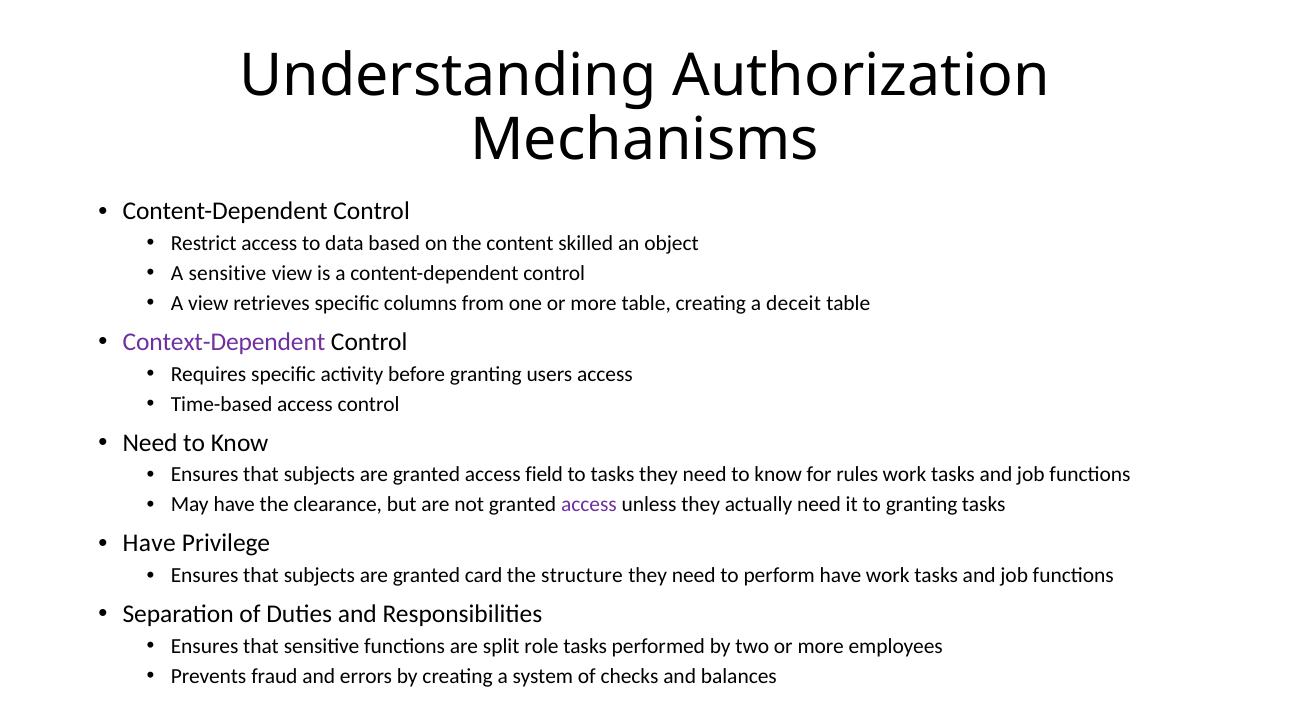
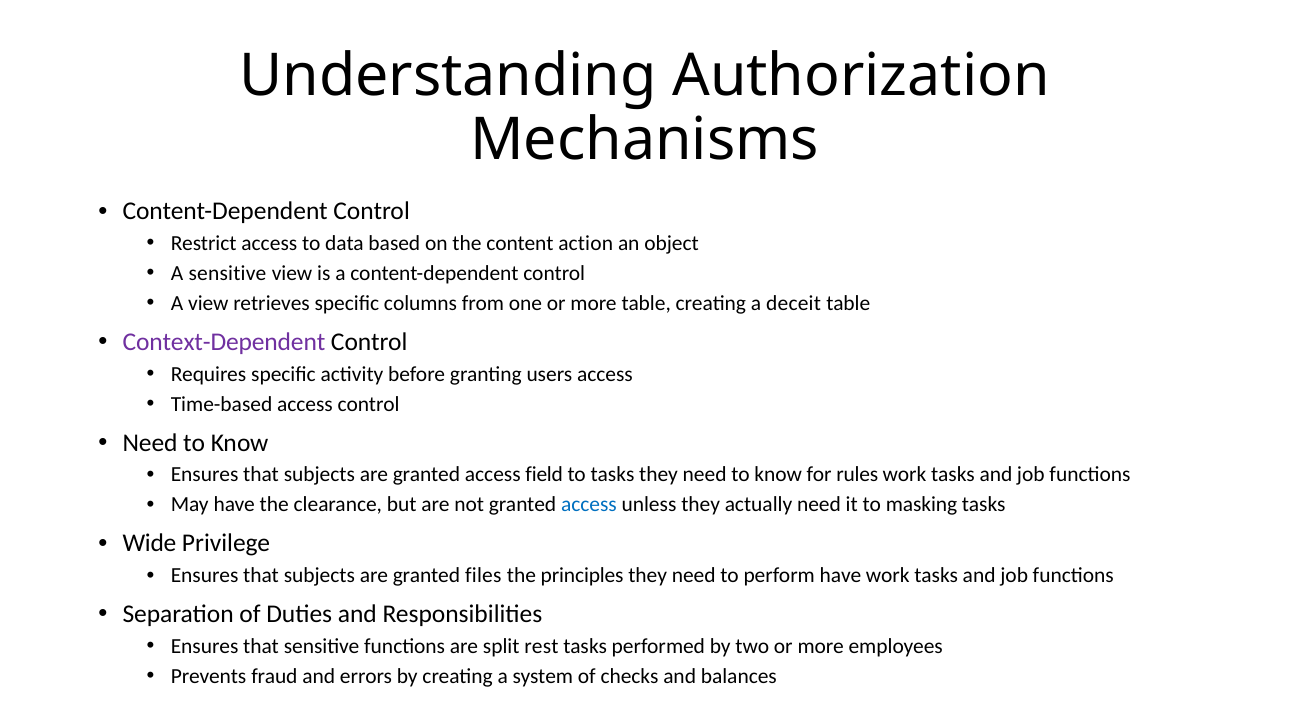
skilled: skilled -> action
access at (589, 505) colour: purple -> blue
to granting: granting -> masking
Have at (149, 544): Have -> Wide
card: card -> files
structure: structure -> principles
role: role -> rest
